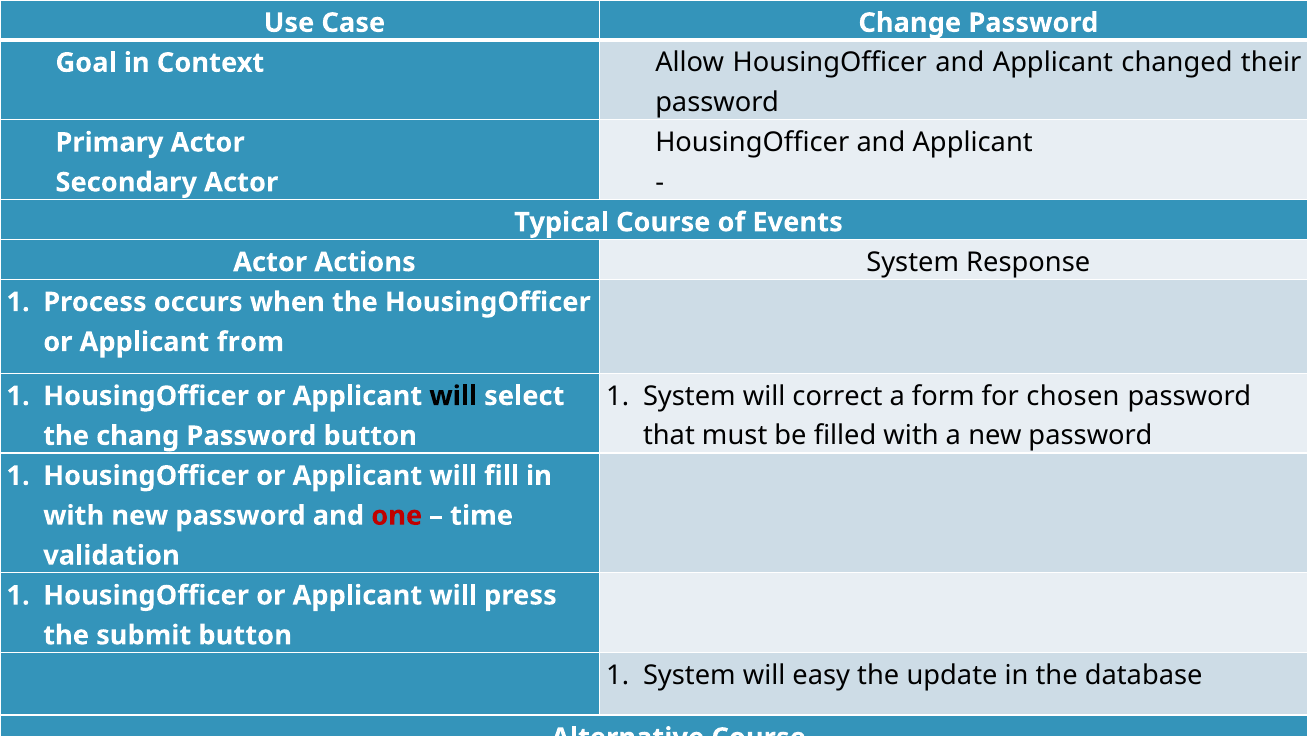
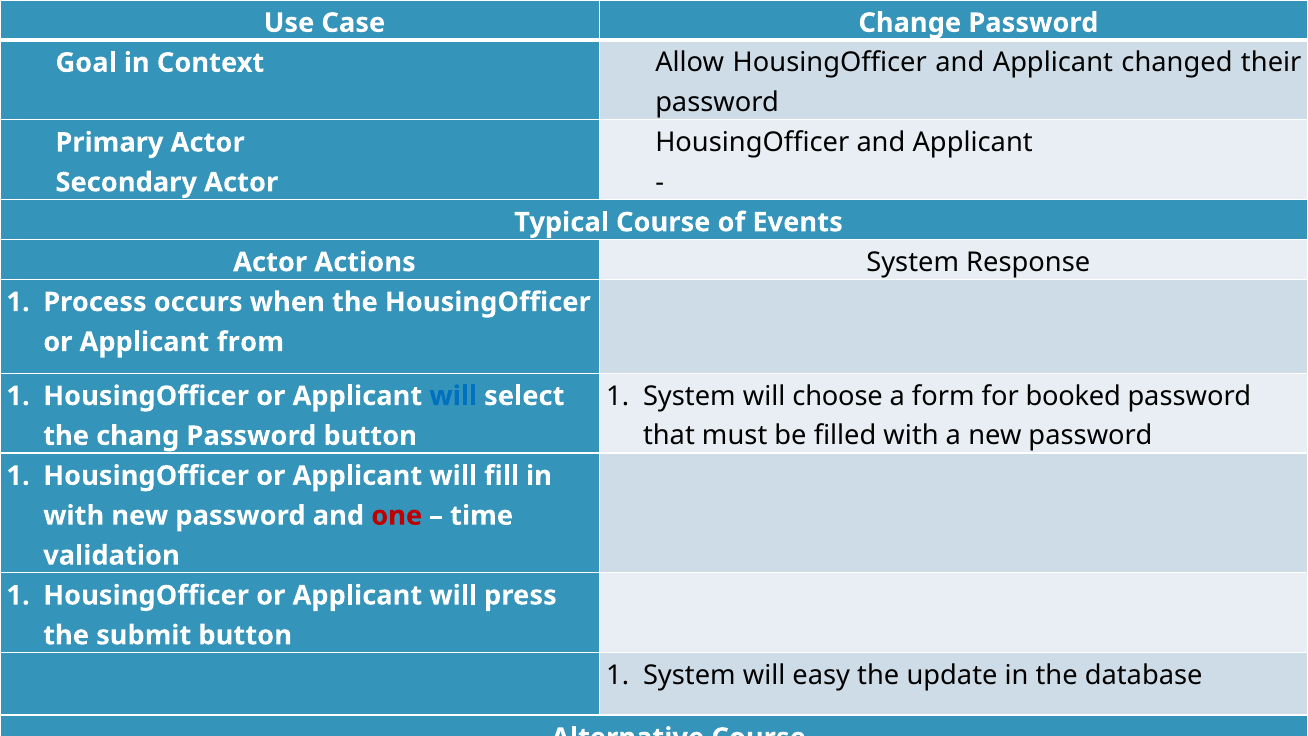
correct: correct -> choose
chosen: chosen -> booked
will at (453, 396) colour: black -> blue
